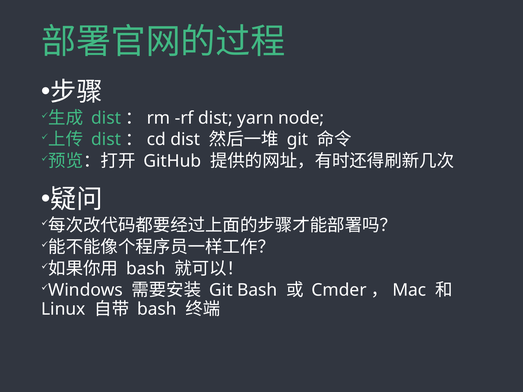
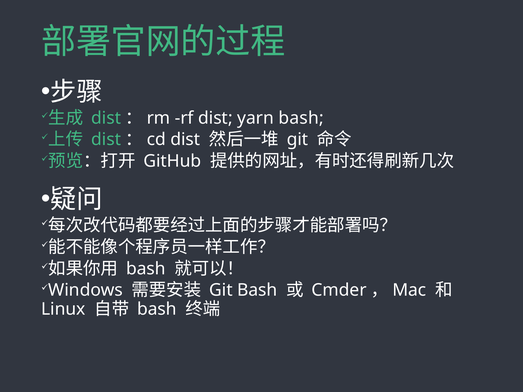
yarn node: node -> bash
